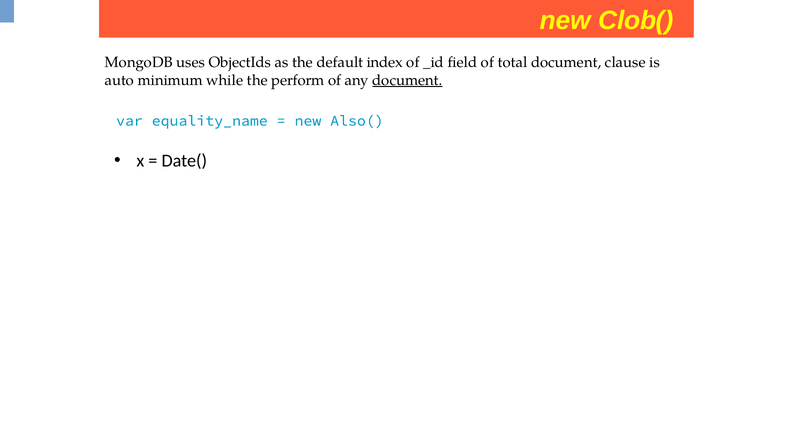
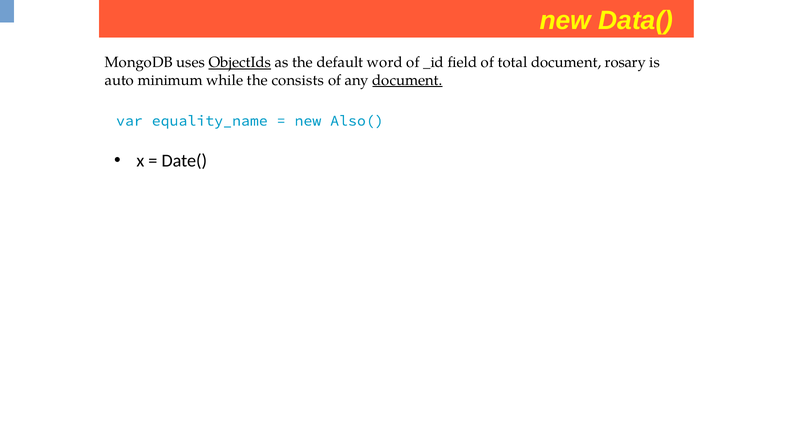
Clob(: Clob( -> Data(
ObjectIds underline: none -> present
index: index -> word
clause: clause -> rosary
perform: perform -> consists
